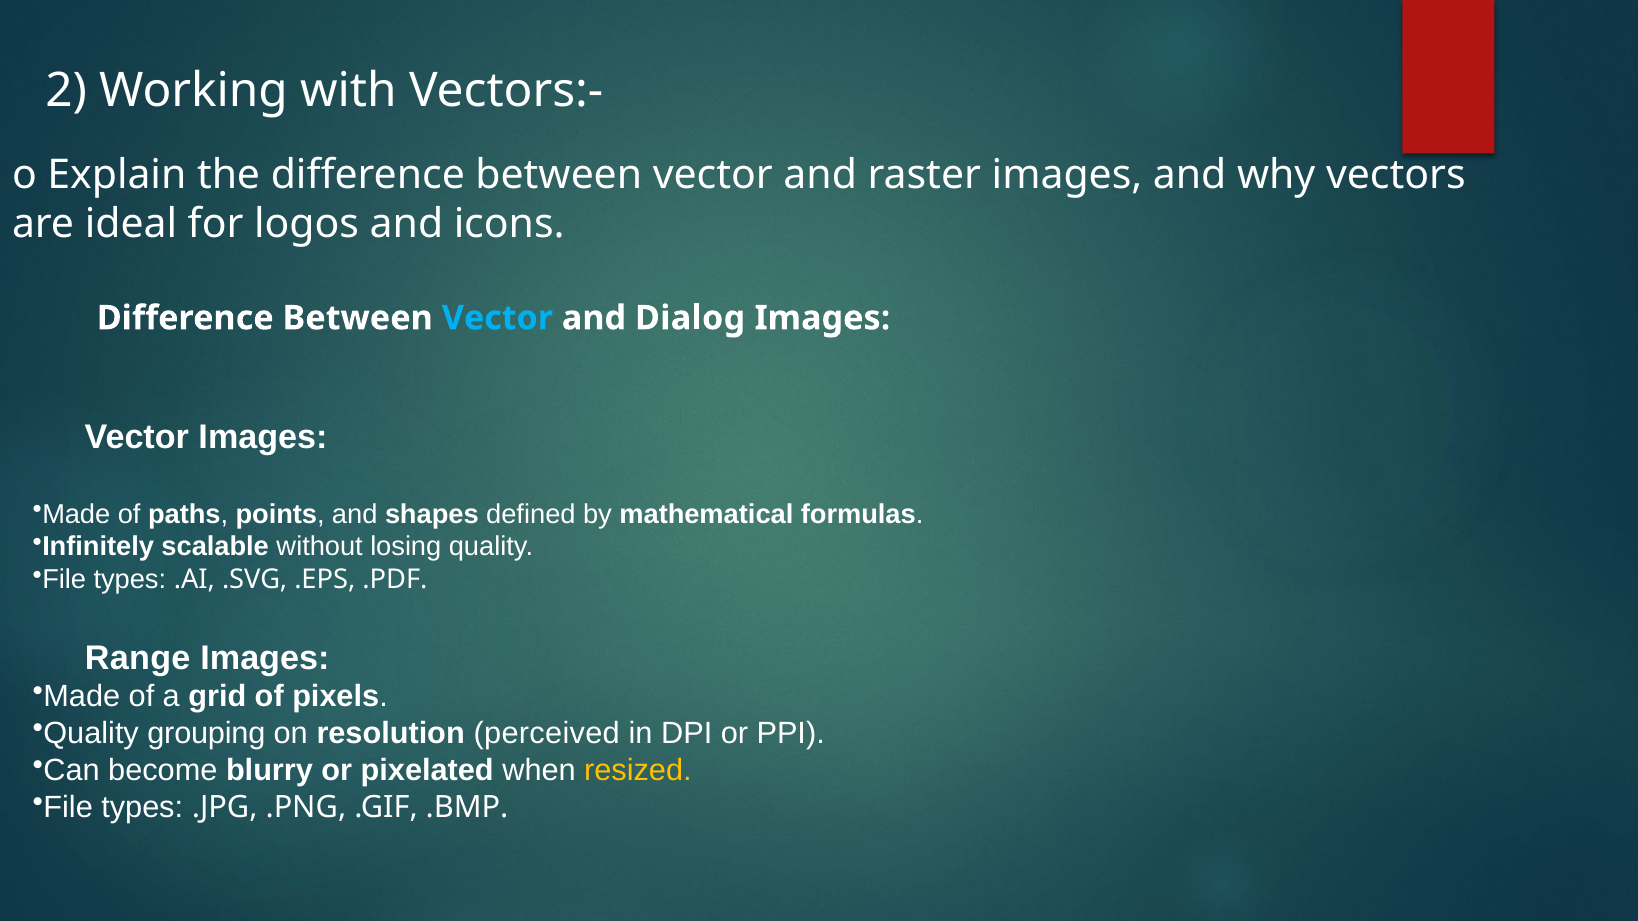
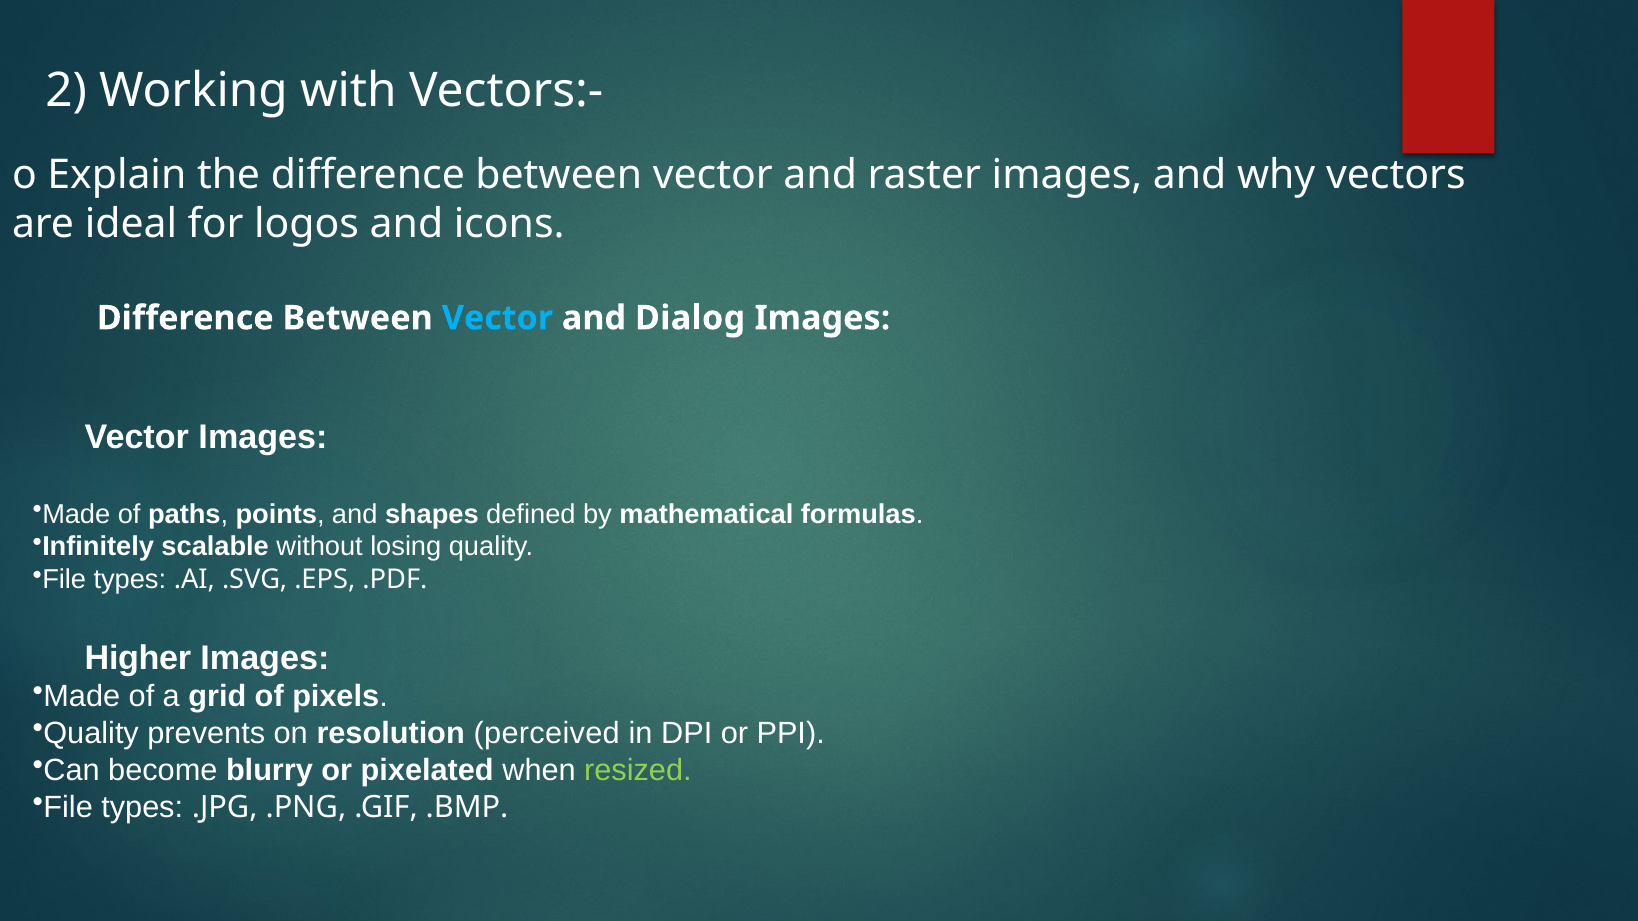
Range: Range -> Higher
grouping: grouping -> prevents
resized colour: yellow -> light green
